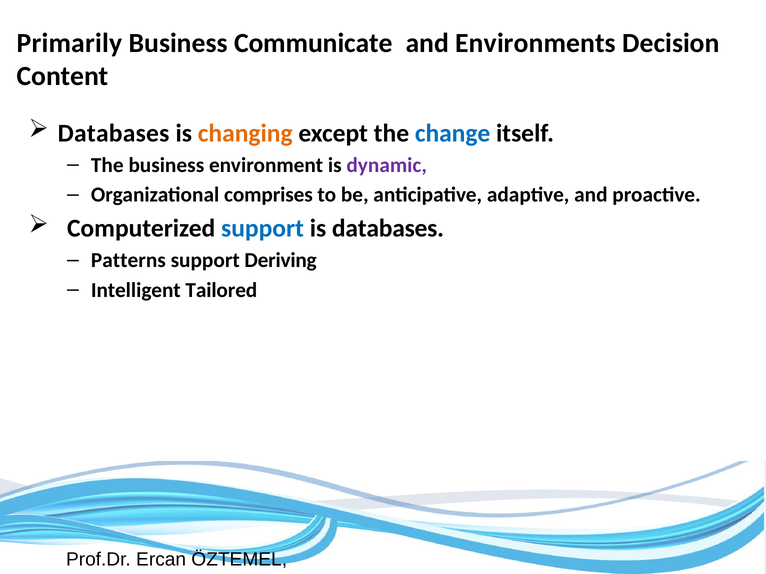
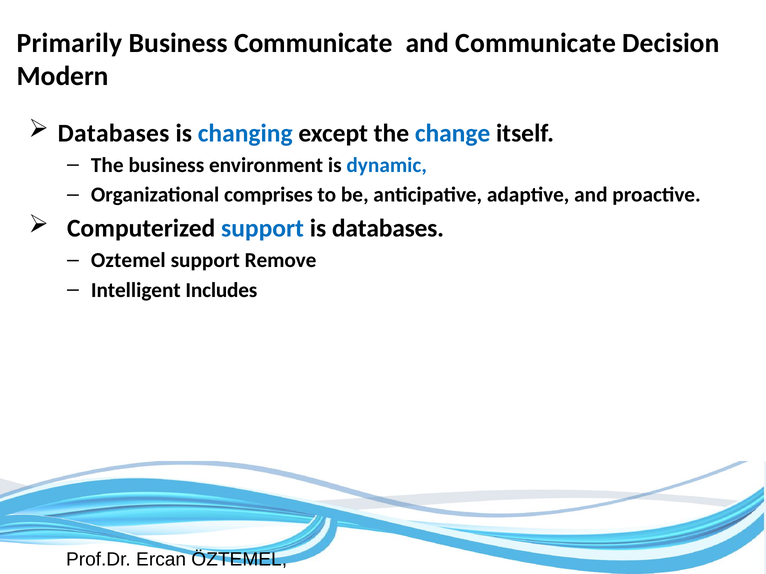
and Environments: Environments -> Communicate
Content: Content -> Modern
changing colour: orange -> blue
dynamic colour: purple -> blue
Patterns: Patterns -> Oztemel
Deriving: Deriving -> Remove
Tailored: Tailored -> Includes
